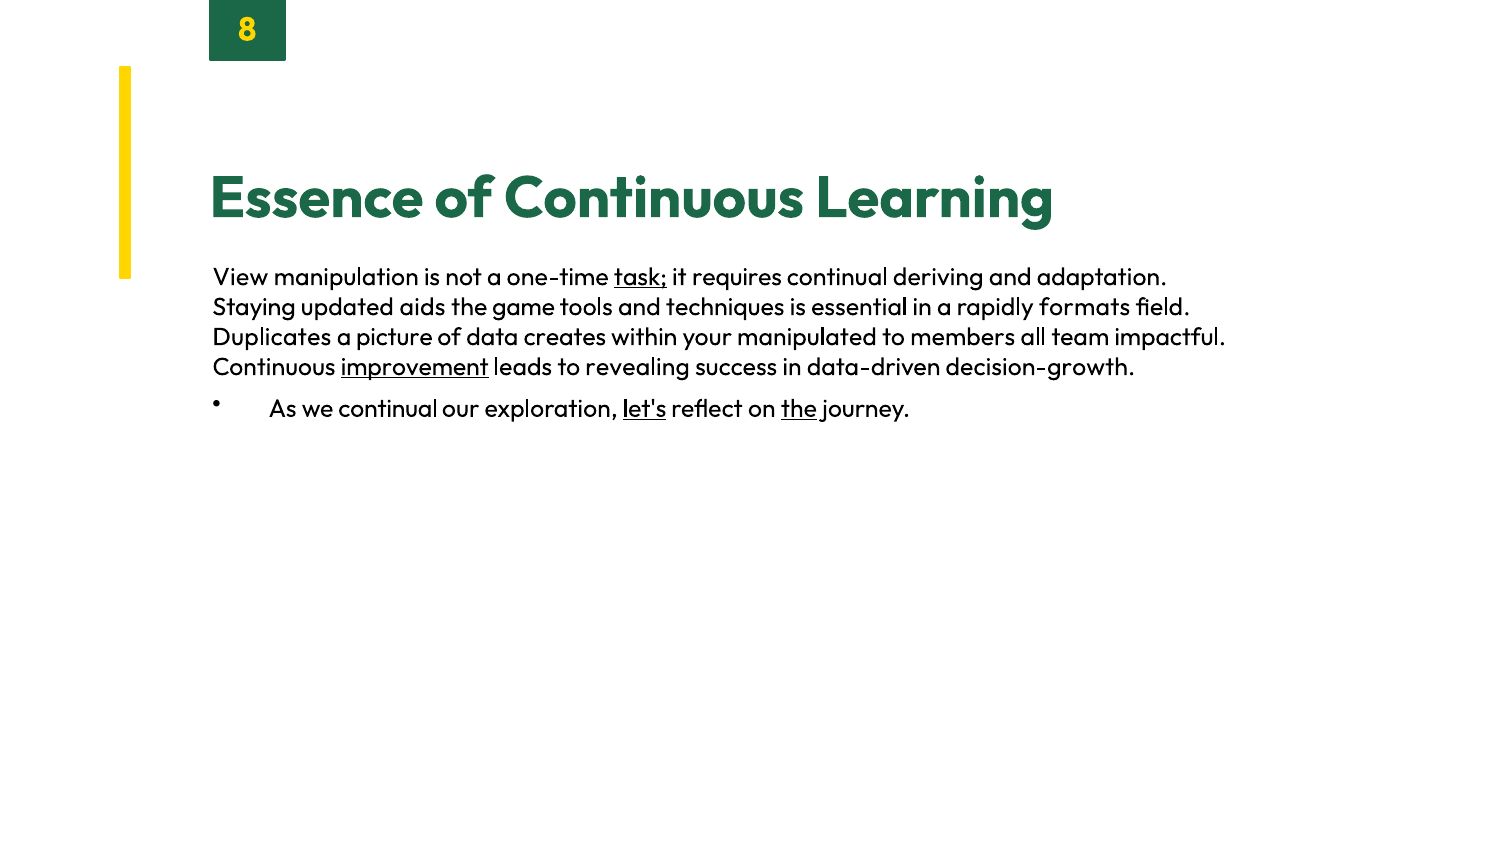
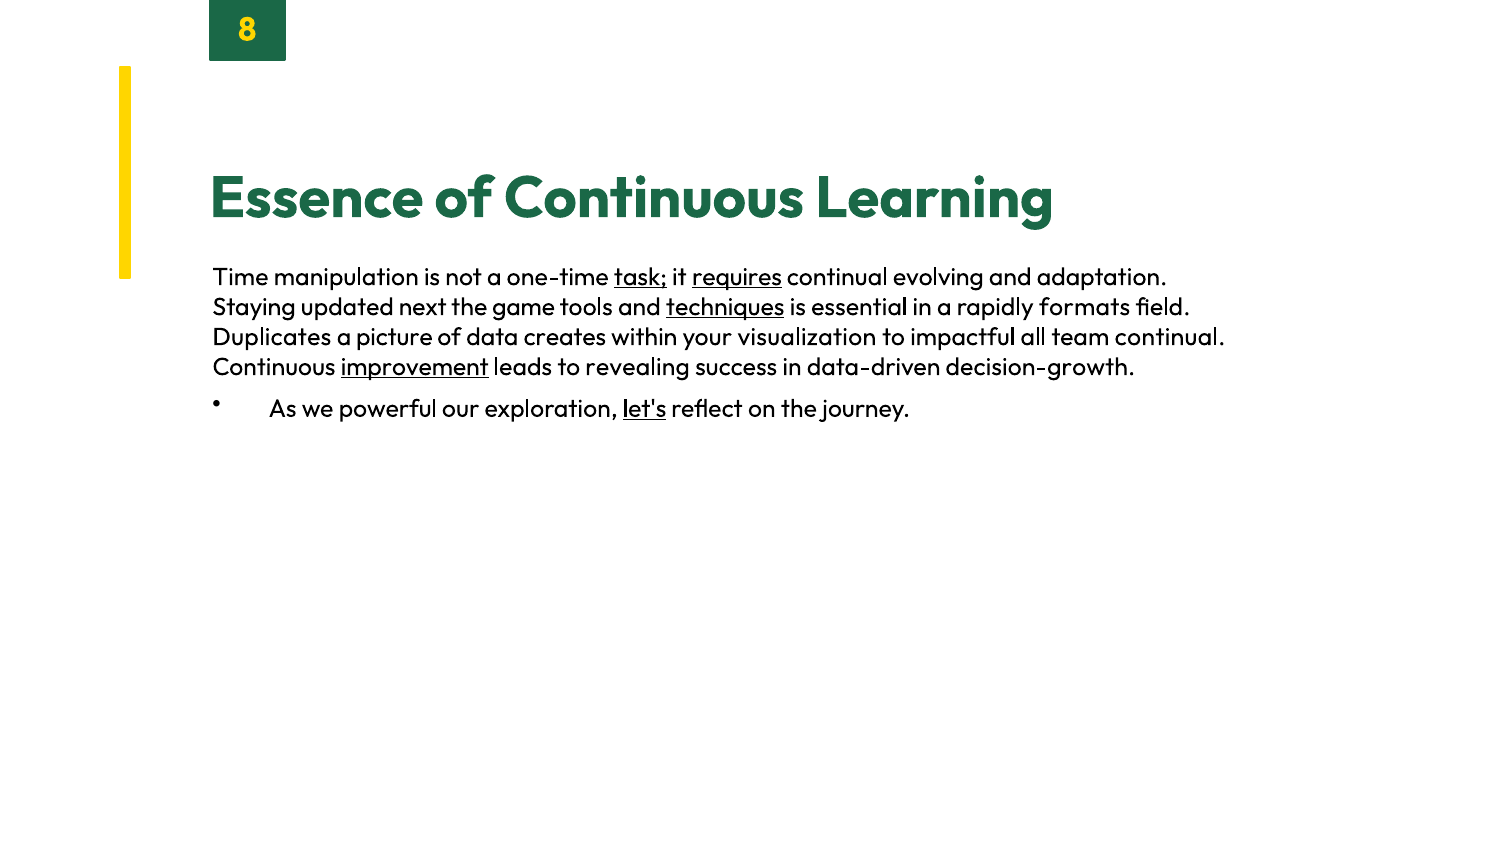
View: View -> Time
requires underline: none -> present
deriving: deriving -> evolving
aids: aids -> next
techniques underline: none -> present
manipulated: manipulated -> visualization
members: members -> impactful
team impactful: impactful -> continual
we continual: continual -> powerful
the at (799, 408) underline: present -> none
